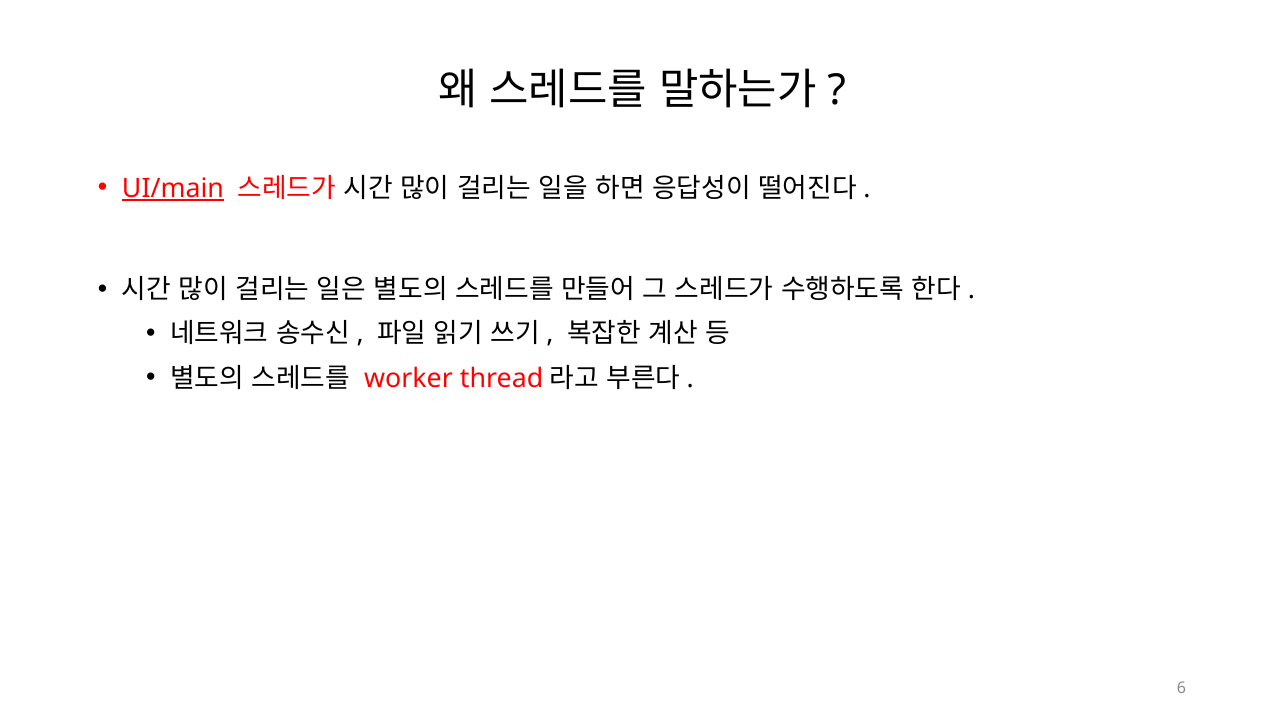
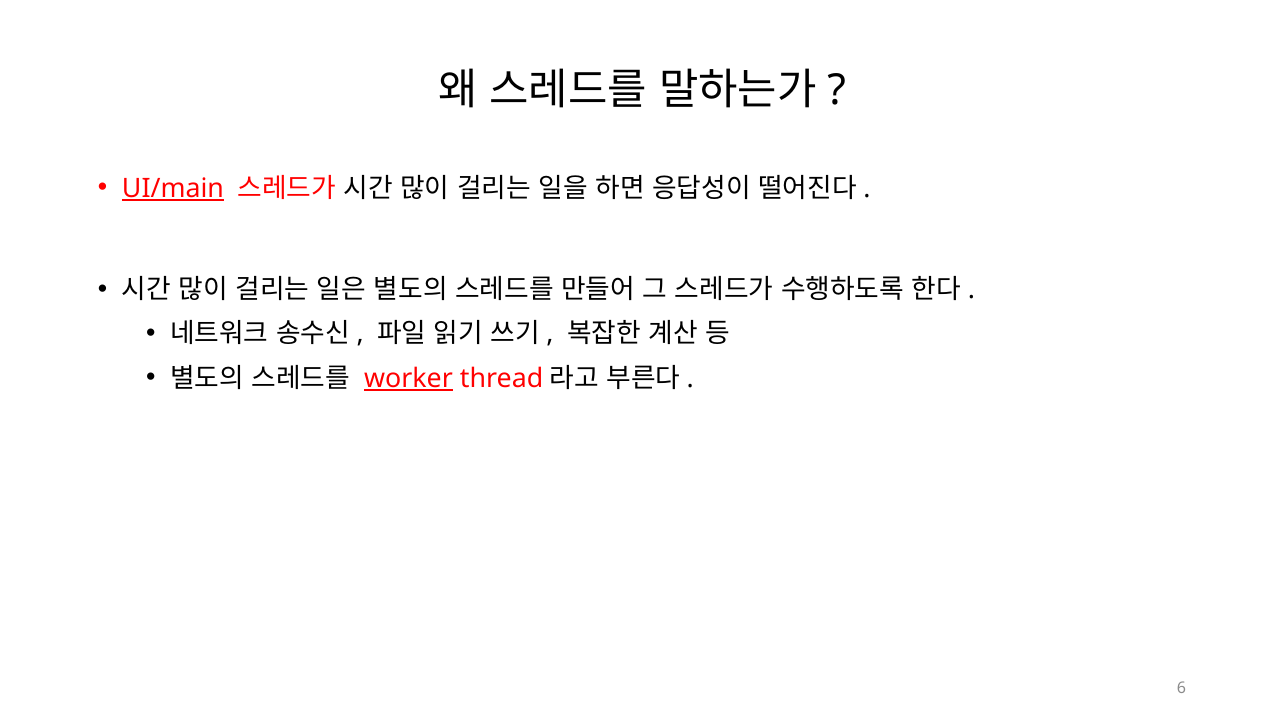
worker underline: none -> present
